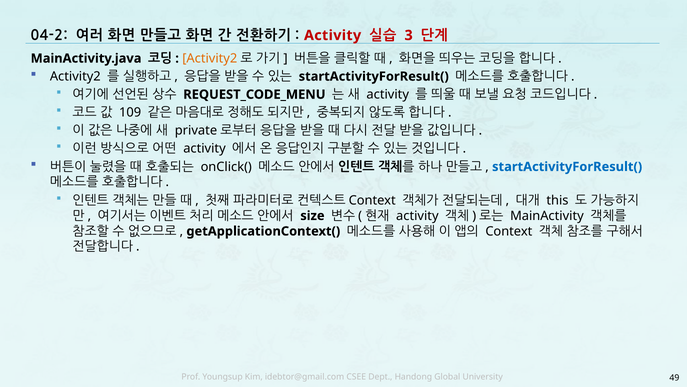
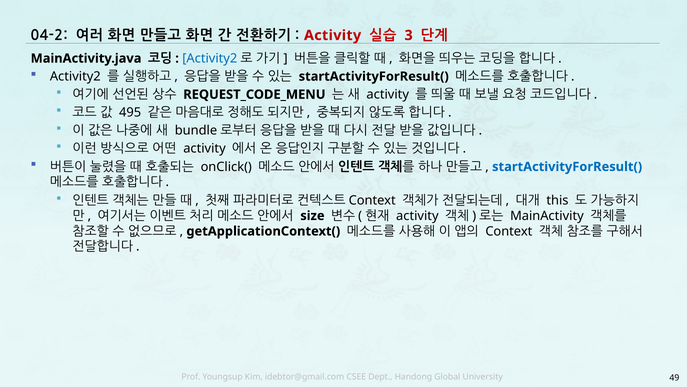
Activity2 at (210, 58) colour: orange -> blue
109: 109 -> 495
private: private -> bundle
